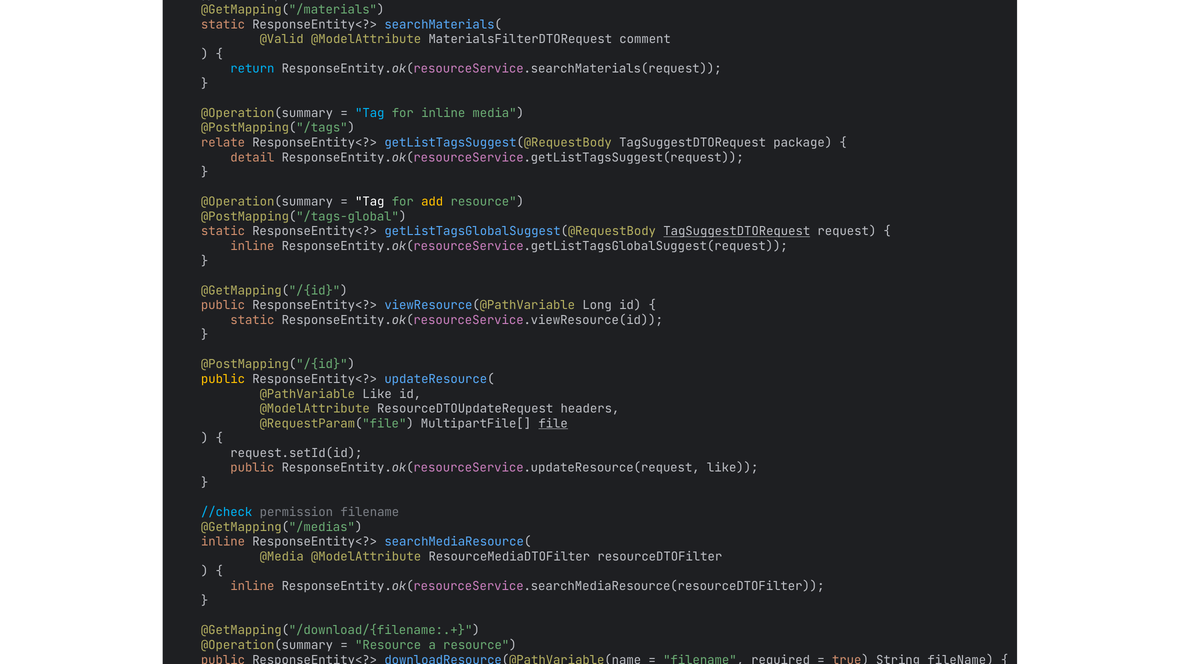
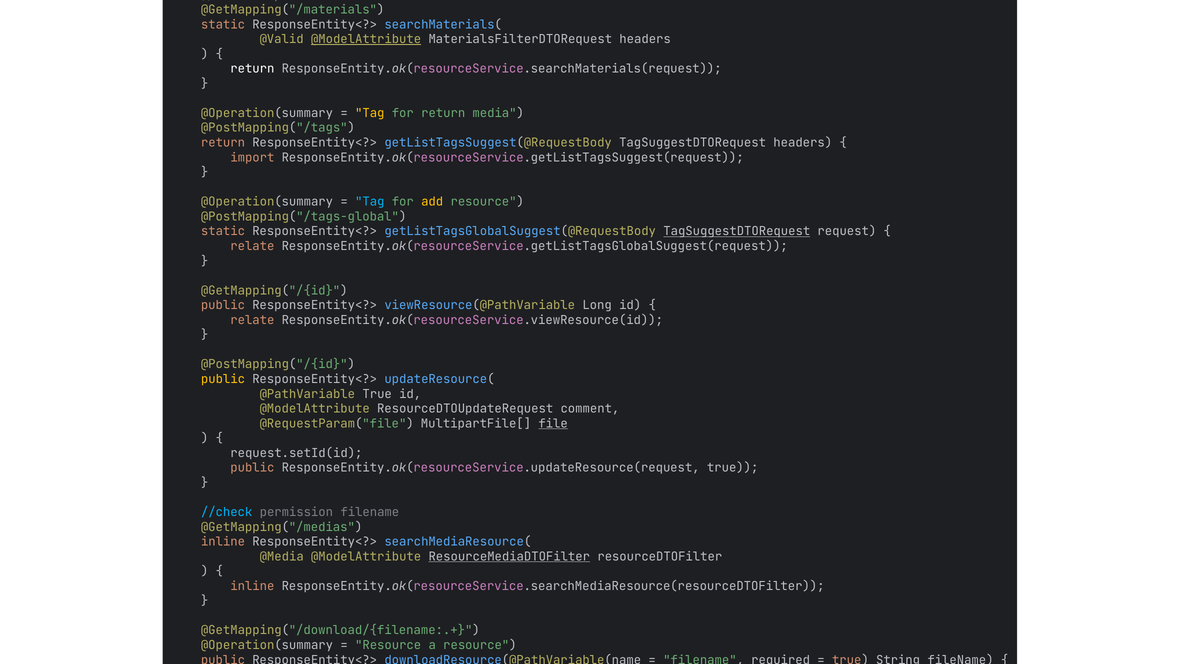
@ModelAttribute at (366, 39) underline: none -> present
MaterialsFilterDTORequest comment: comment -> headers
return at (252, 69) colour: light blue -> white
Tag at (370, 113) colour: light blue -> yellow
for inline: inline -> return
relate at (223, 143): relate -> return
TagSuggestDTORequest package: package -> headers
detail at (252, 157): detail -> import
Tag at (370, 202) colour: white -> light blue
inline at (252, 246): inline -> relate
static at (252, 320): static -> relate
@PathVariable Like: Like -> True
ResourceDTOUpdateRequest headers: headers -> comment
ResponseEntity.ok(resourceService.updateResource(request like: like -> true
ResourceMediaDTOFilter underline: none -> present
